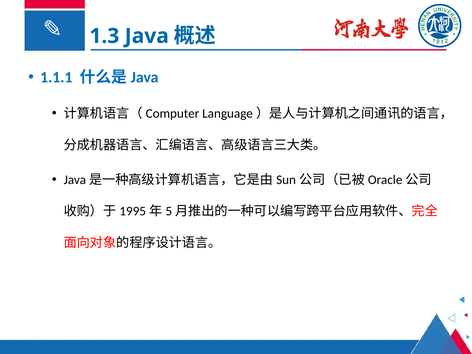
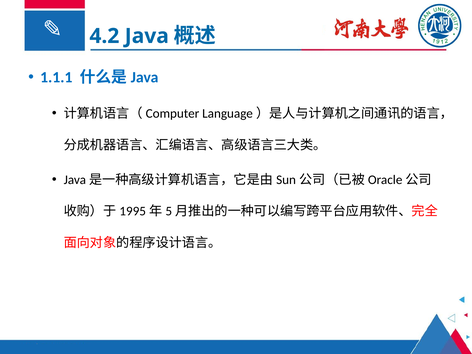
1.3: 1.3 -> 4.2
